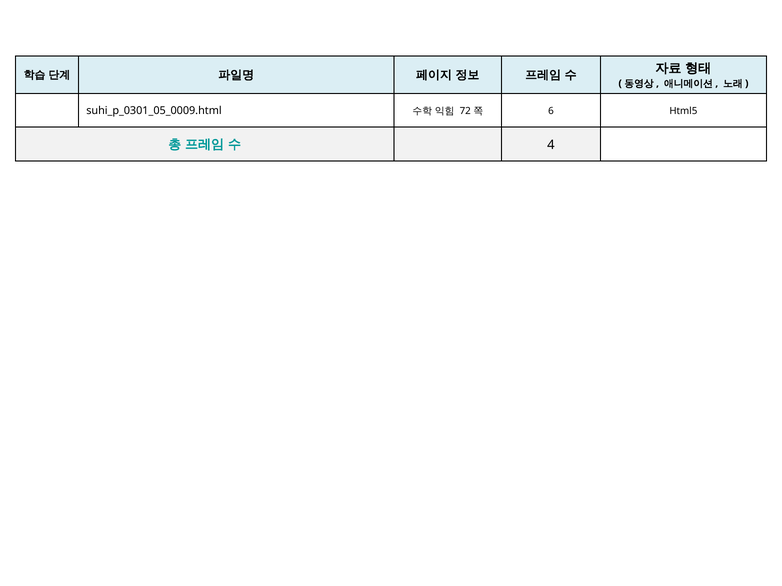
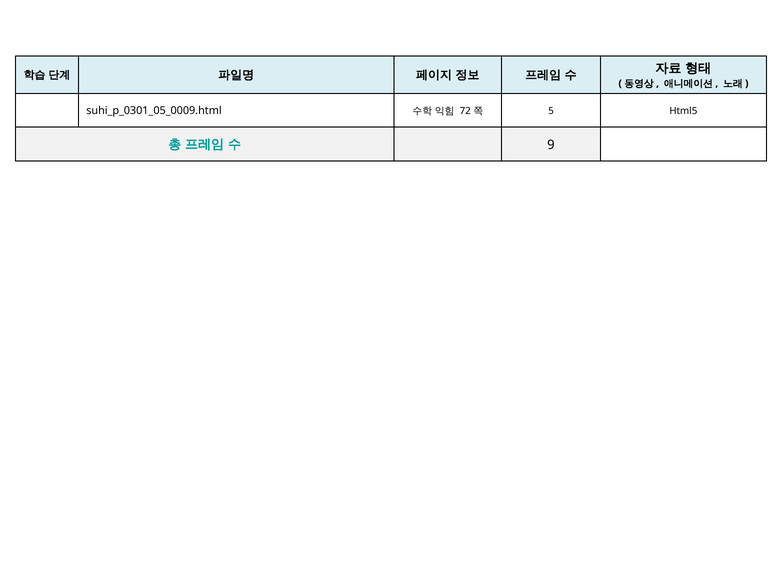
6: 6 -> 5
4: 4 -> 9
